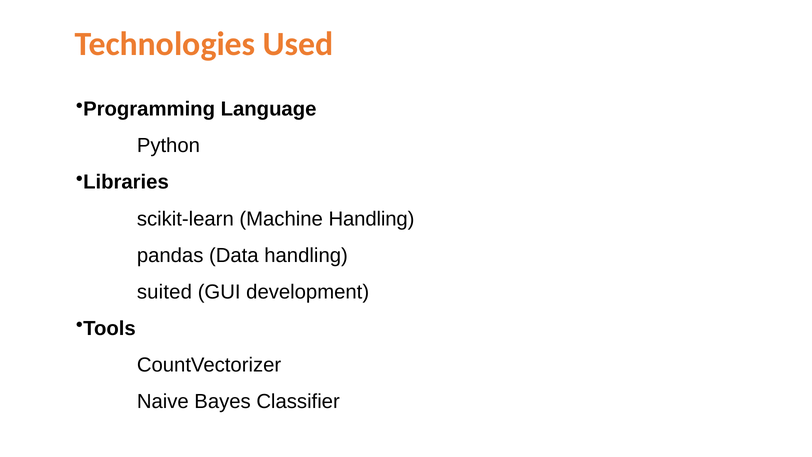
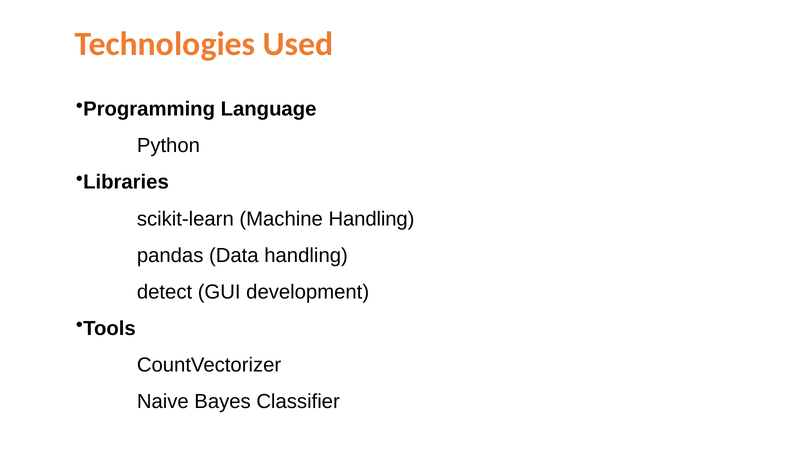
suited: suited -> detect
